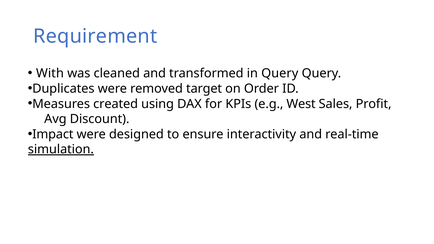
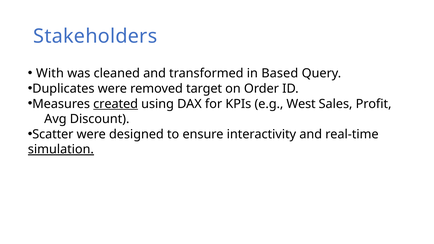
Requirement: Requirement -> Stakeholders
in Query: Query -> Based
created underline: none -> present
Impact: Impact -> Scatter
